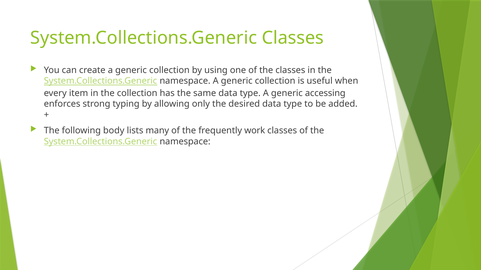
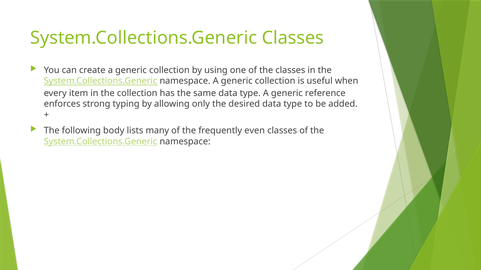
accessing: accessing -> reference
work: work -> even
